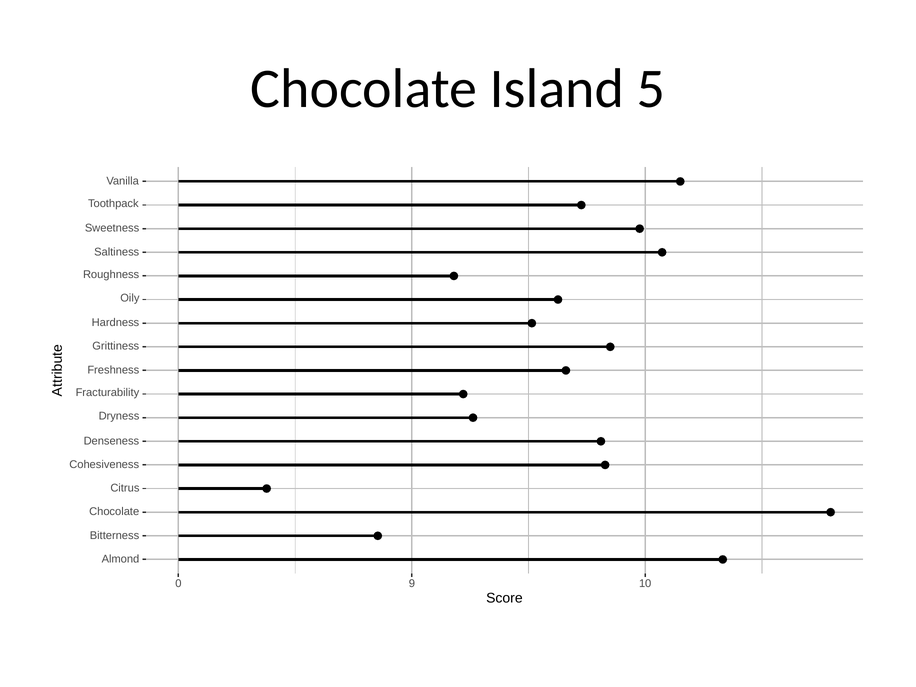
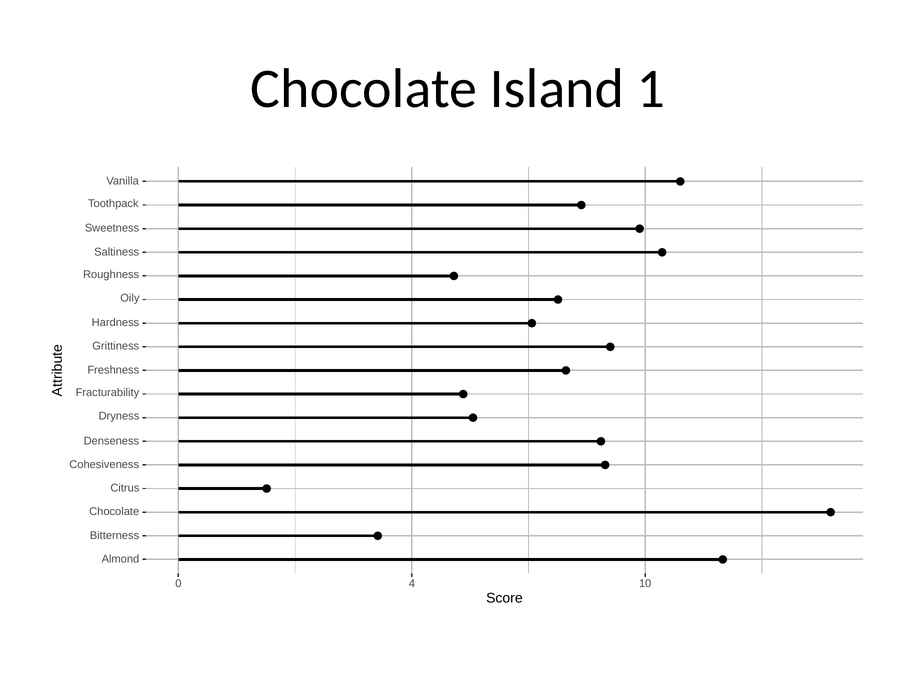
5: 5 -> 1
9: 9 -> 4
